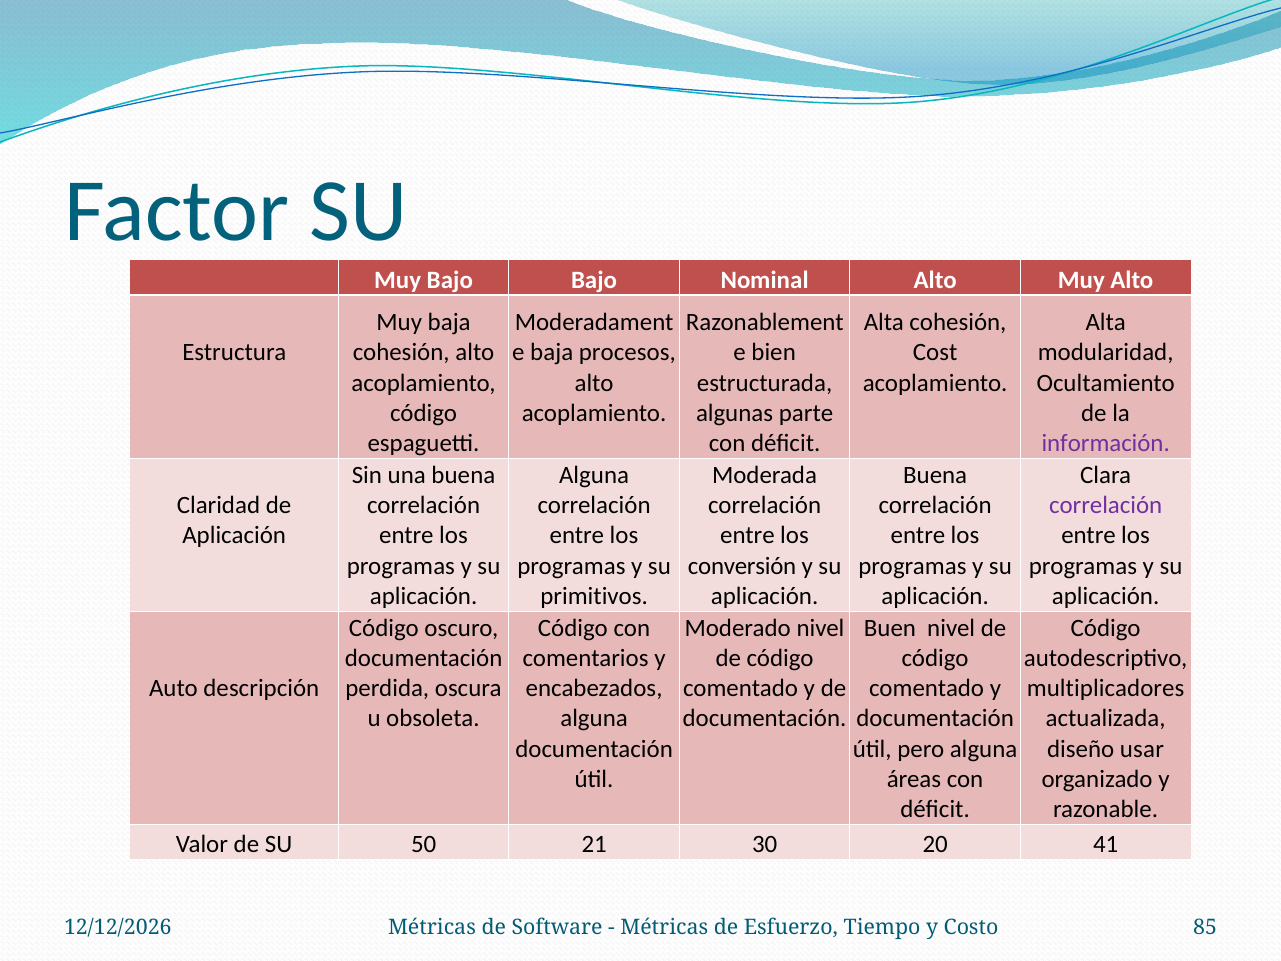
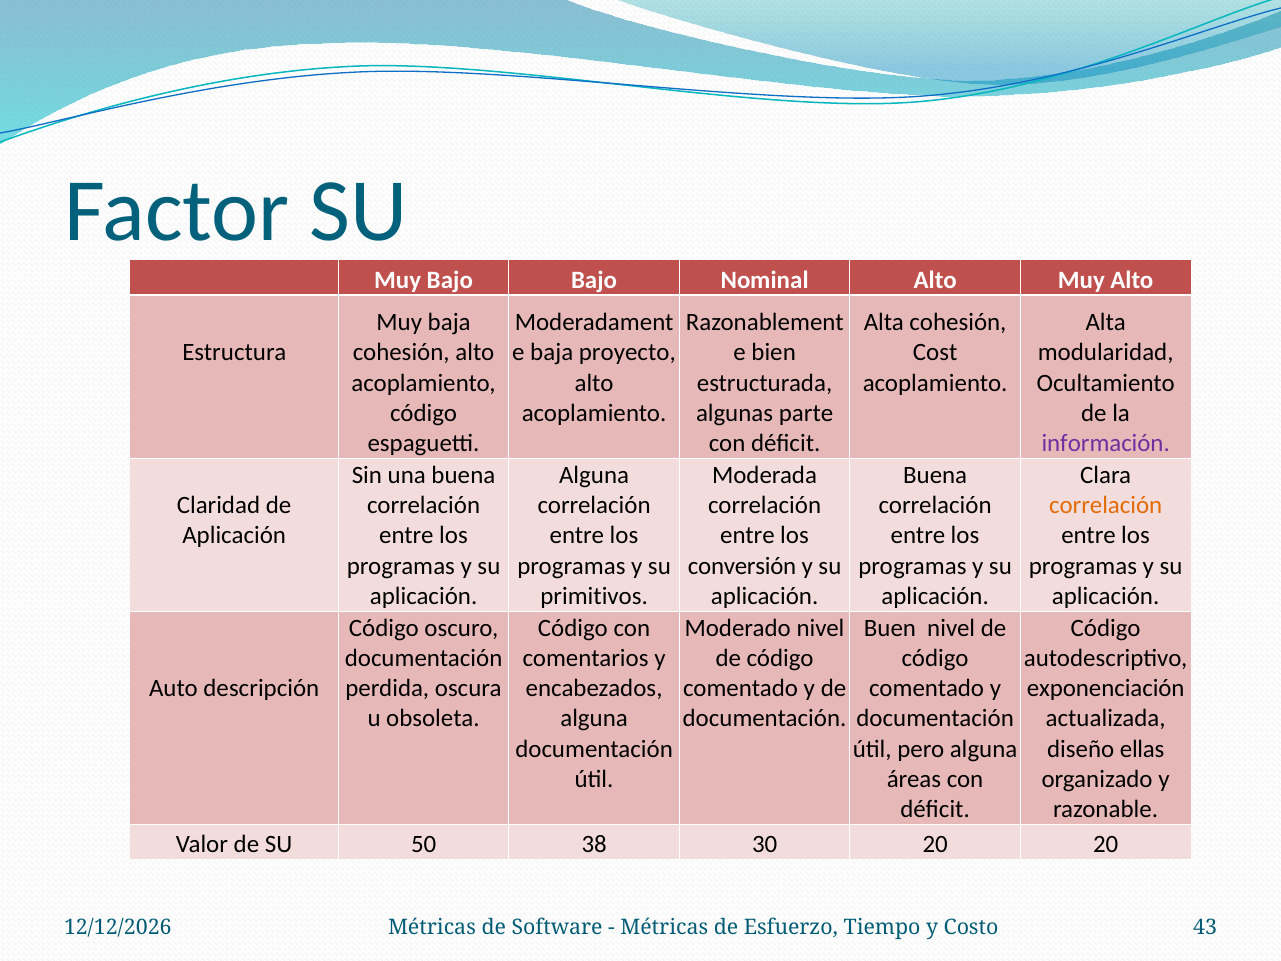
procesos: procesos -> proyecto
correlación at (1106, 505) colour: purple -> orange
multiplicadores: multiplicadores -> exponenciación
usar: usar -> ellas
21: 21 -> 38
20 41: 41 -> 20
85: 85 -> 43
